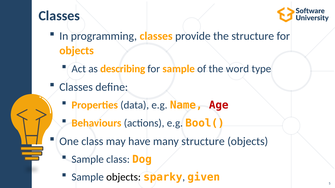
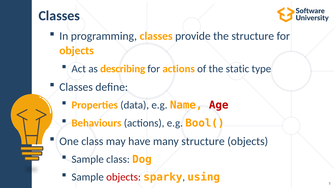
for sample: sample -> actions
word: word -> static
objects at (124, 178) colour: black -> red
given: given -> using
